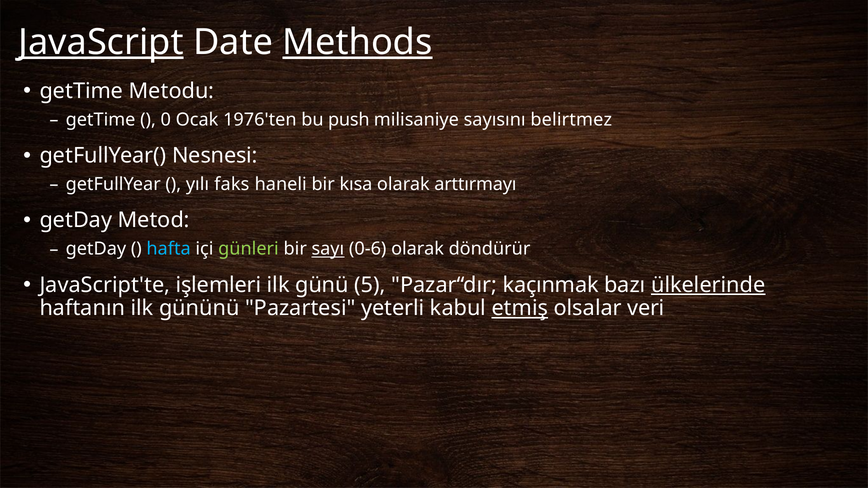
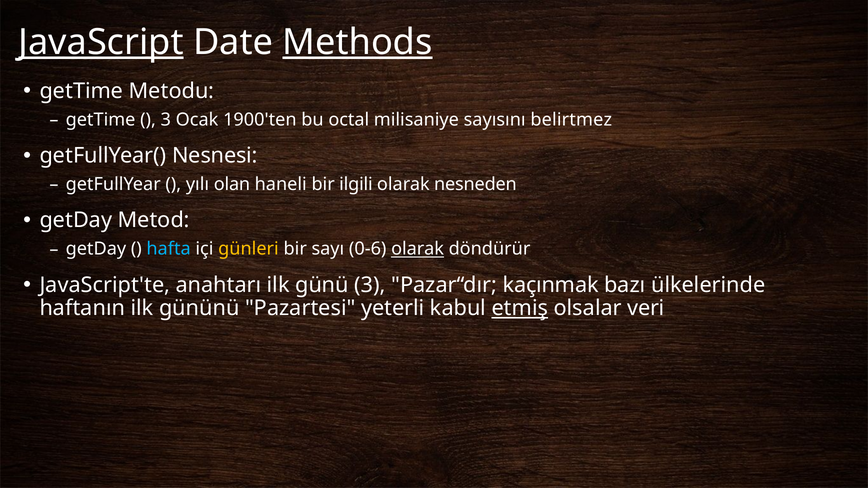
0 at (166, 120): 0 -> 3
1976'ten: 1976'ten -> 1900'ten
push: push -> octal
faks: faks -> olan
kısa: kısa -> ilgili
arttırmayı: arttırmayı -> nesneden
günleri colour: light green -> yellow
sayı underline: present -> none
olarak at (418, 249) underline: none -> present
işlemleri: işlemleri -> anahtarı
günü 5: 5 -> 3
ülkelerinde underline: present -> none
